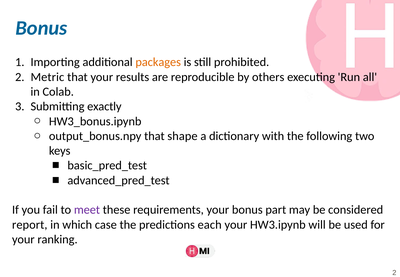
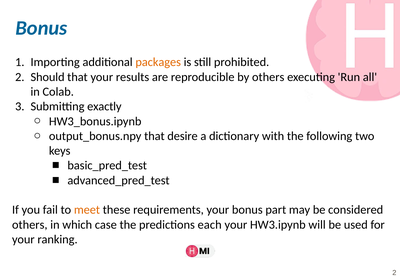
Metric: Metric -> Should
shape: shape -> desire
meet colour: purple -> orange
report at (30, 225): report -> others
